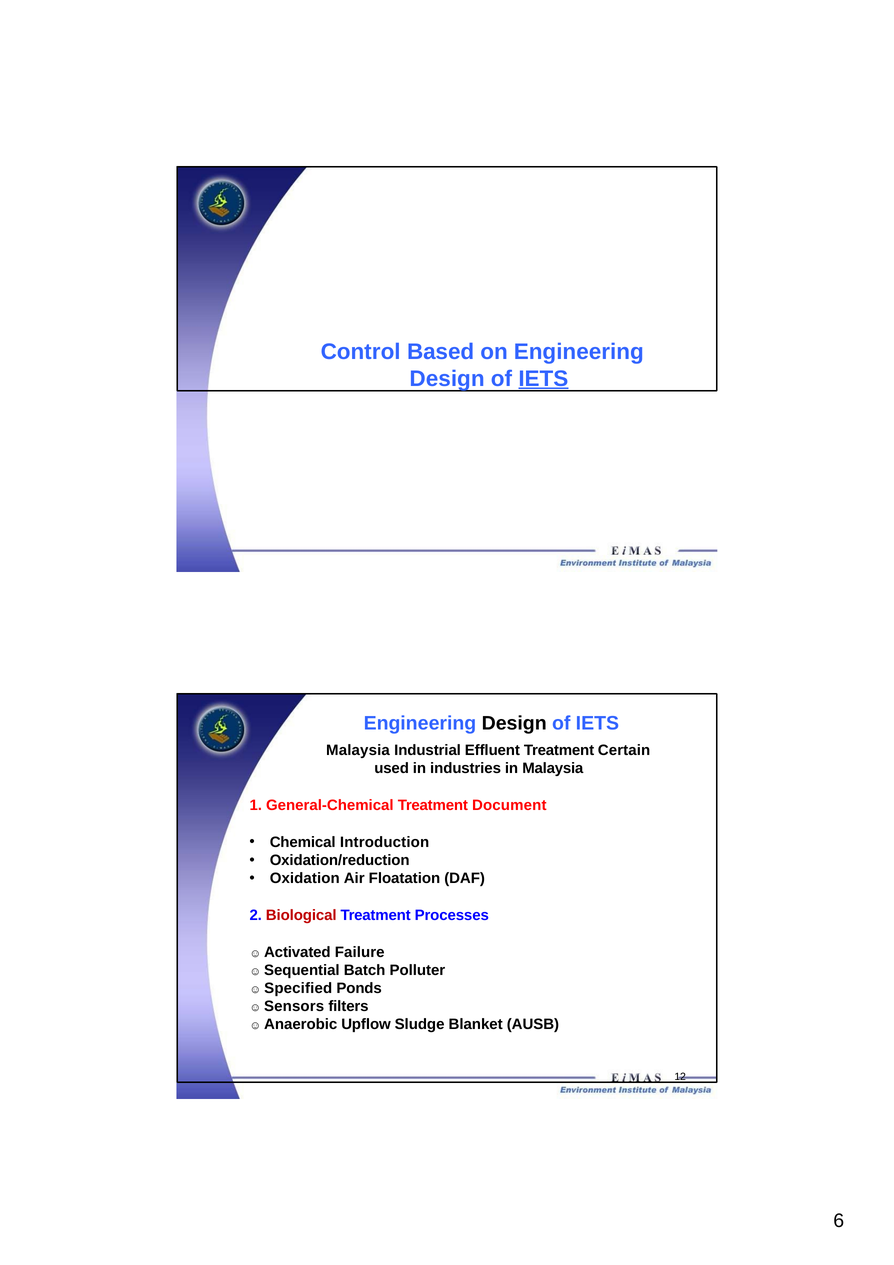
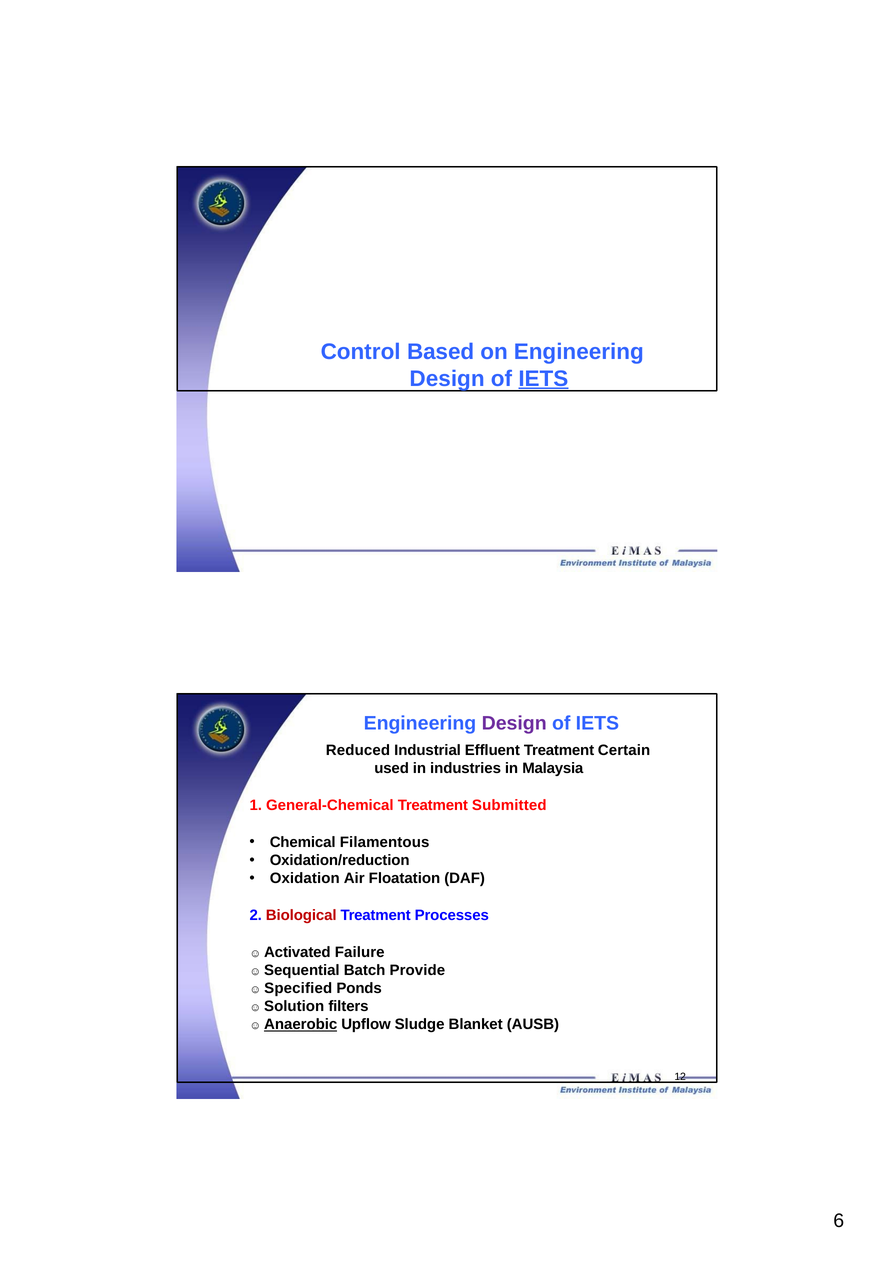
Design at (514, 723) colour: black -> purple
Malaysia at (358, 751): Malaysia -> Reduced
Document: Document -> Submitted
Introduction: Introduction -> Filamentous
Polluter: Polluter -> Provide
Sensors: Sensors -> Solution
Anaerobic underline: none -> present
